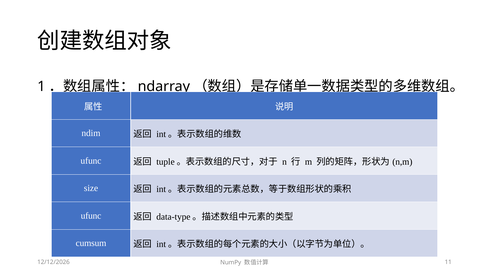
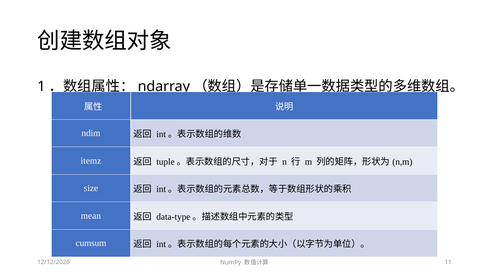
ufunc at (91, 161): ufunc -> itemz
ufunc at (91, 216): ufunc -> mean
